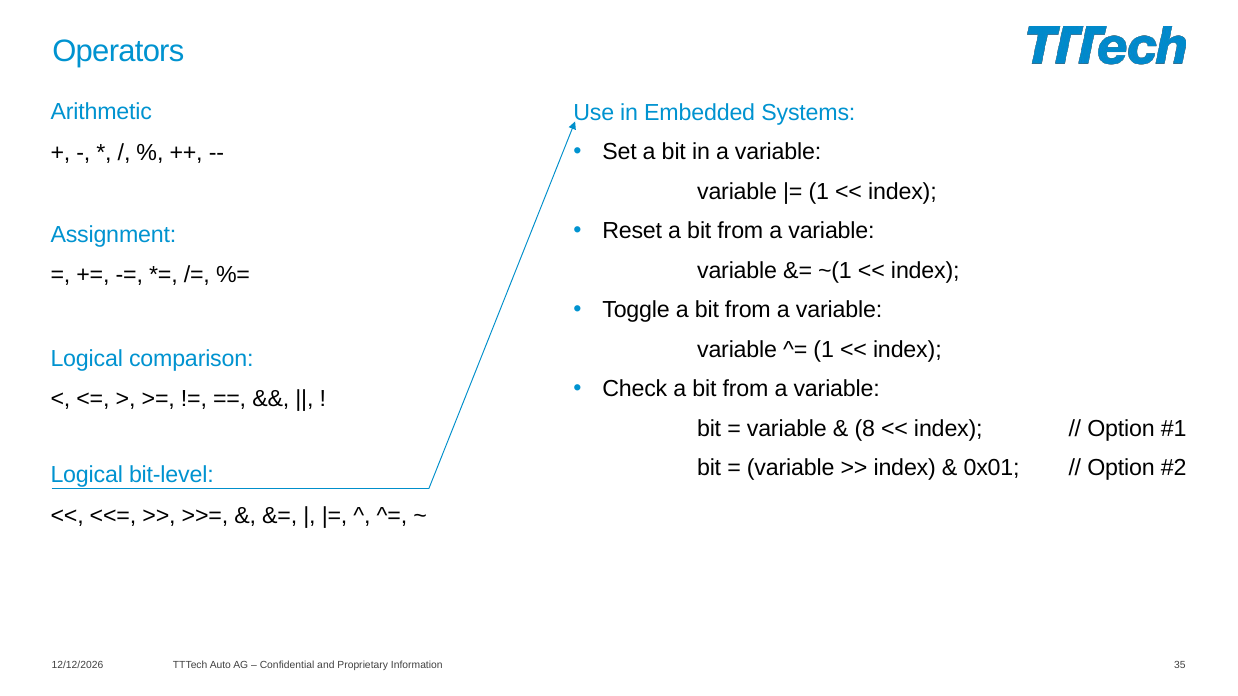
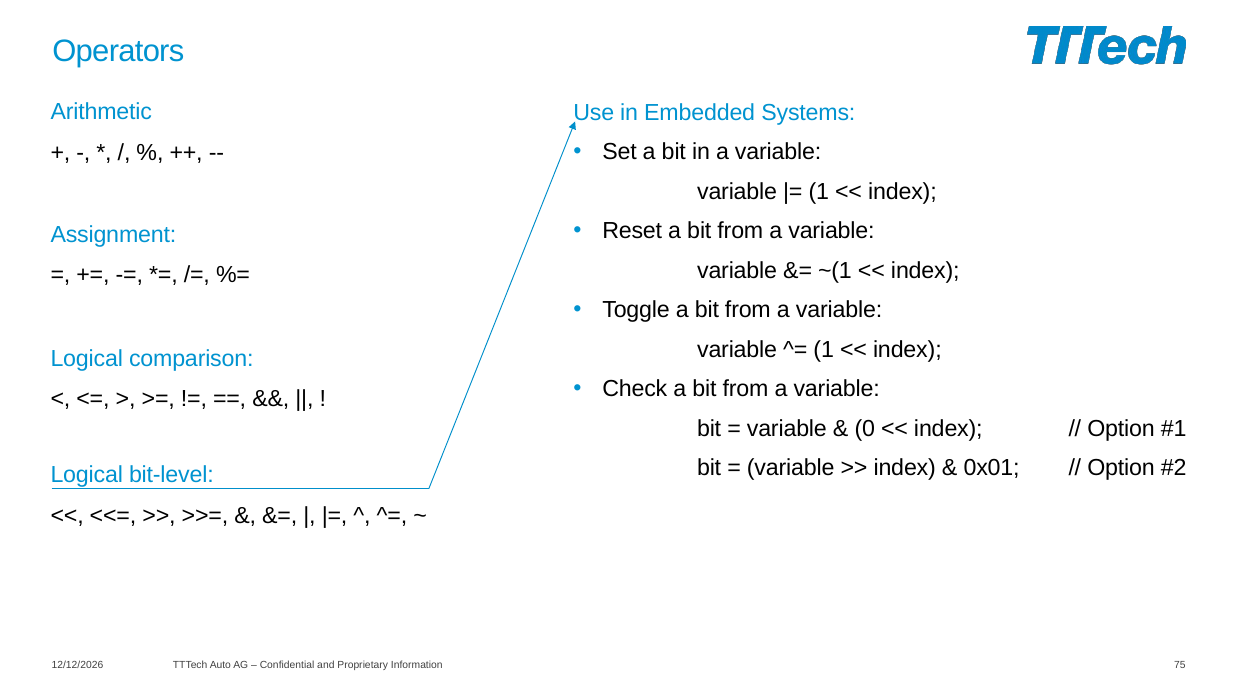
8: 8 -> 0
35: 35 -> 75
